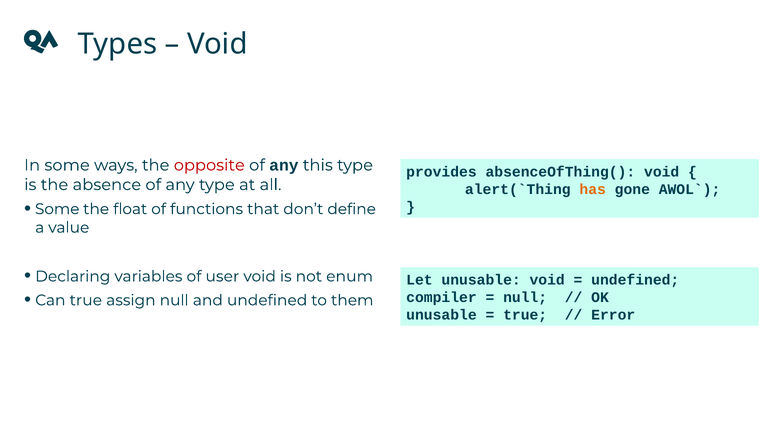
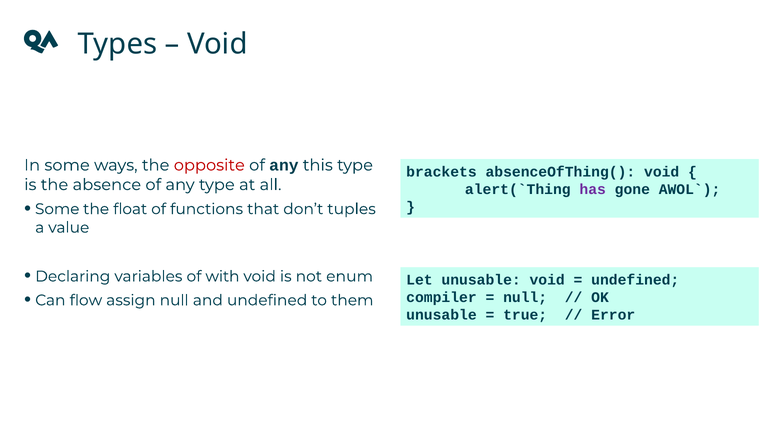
provides: provides -> brackets
has colour: orange -> purple
define: define -> tuples
user: user -> with
Can true: true -> flow
